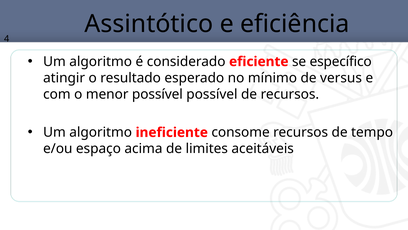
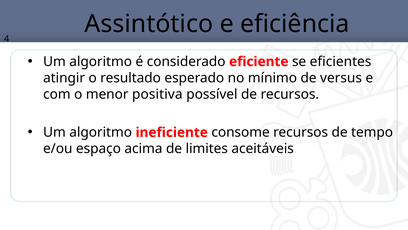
específico: específico -> eficientes
menor possível: possível -> positiva
